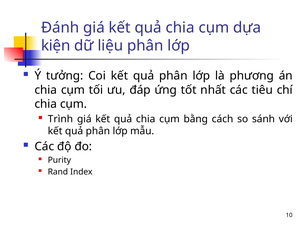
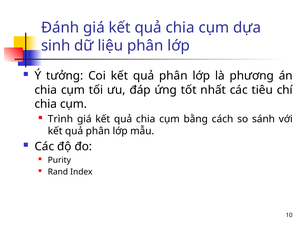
kiện: kiện -> sinh
